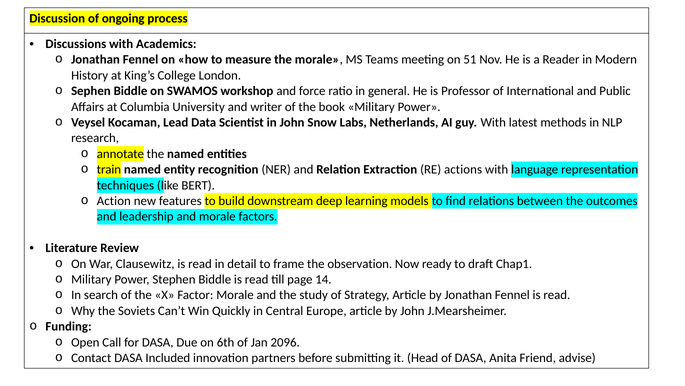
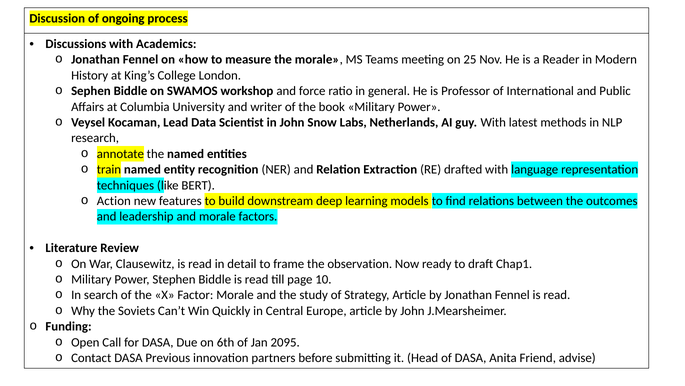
51: 51 -> 25
actions: actions -> drafted
14: 14 -> 10
2096: 2096 -> 2095
Included: Included -> Previous
